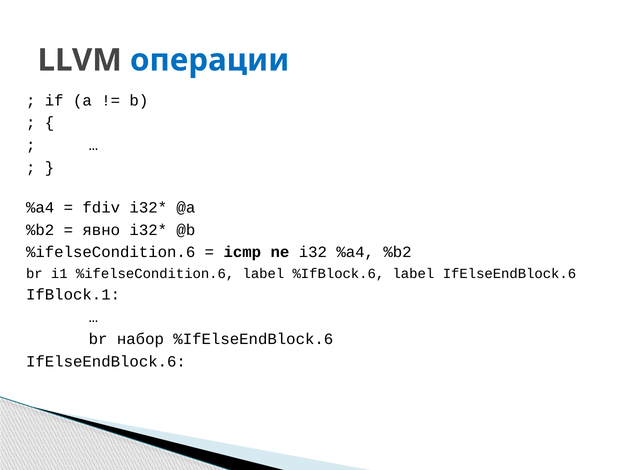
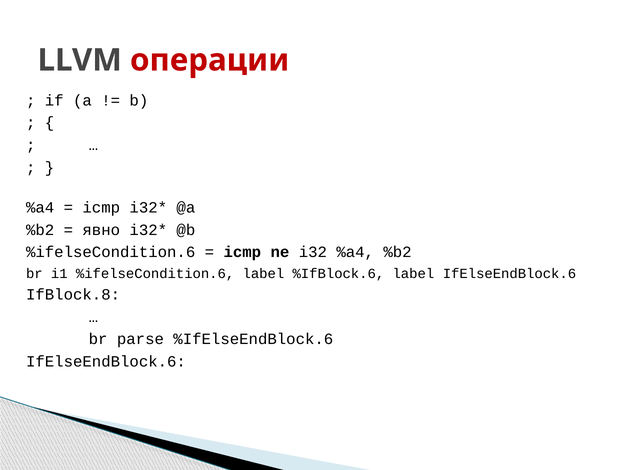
операции colour: blue -> red
fdiv at (101, 208): fdiv -> icmp
IfBlock.1: IfBlock.1 -> IfBlock.8
набор: набор -> parse
